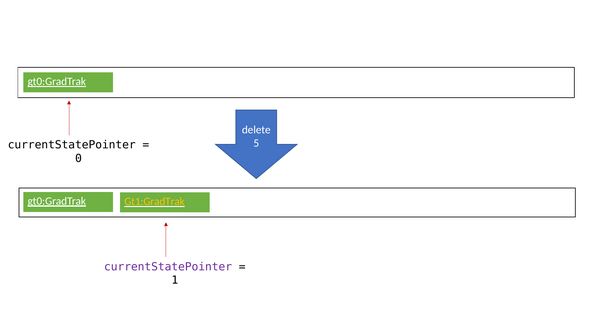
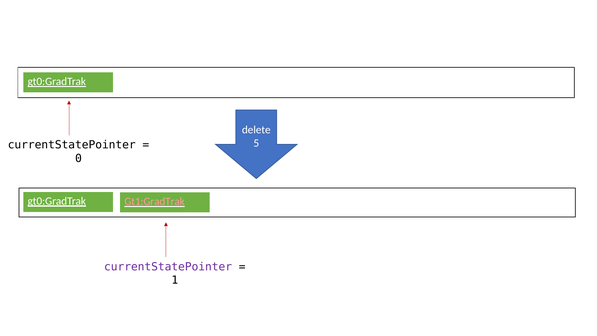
Gt1:GradTrak colour: yellow -> pink
